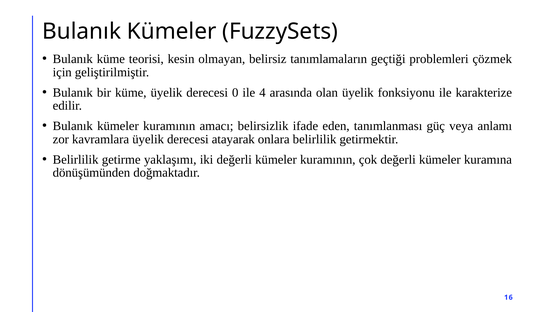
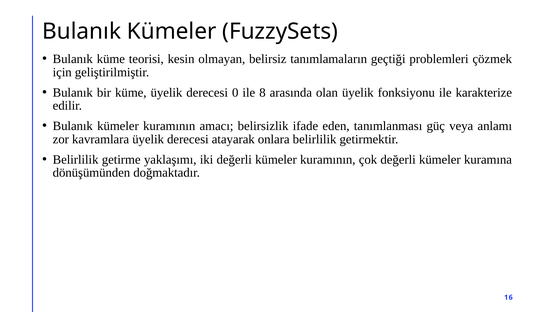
4: 4 -> 8
